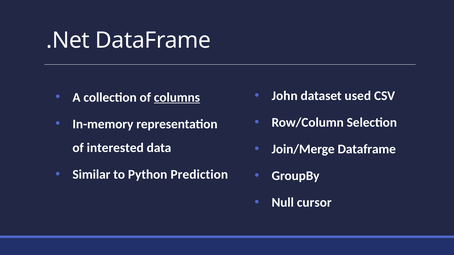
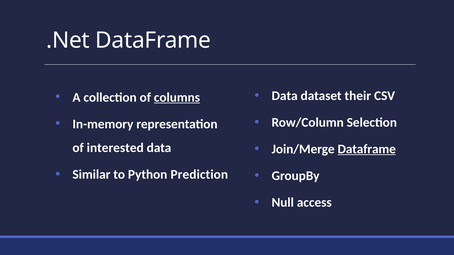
John at (285, 96): John -> Data
used: used -> their
Dataframe at (367, 149) underline: none -> present
cursor: cursor -> access
